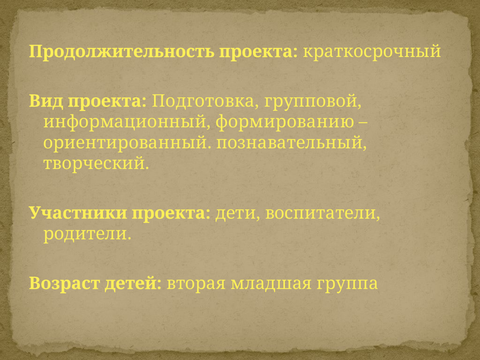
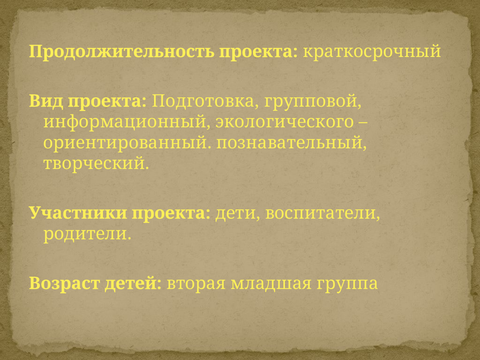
формированию: формированию -> экологического
